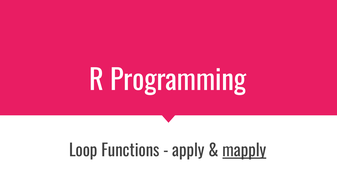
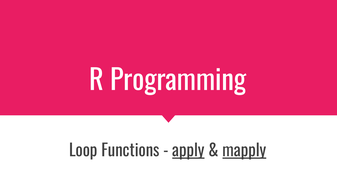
apply underline: none -> present
